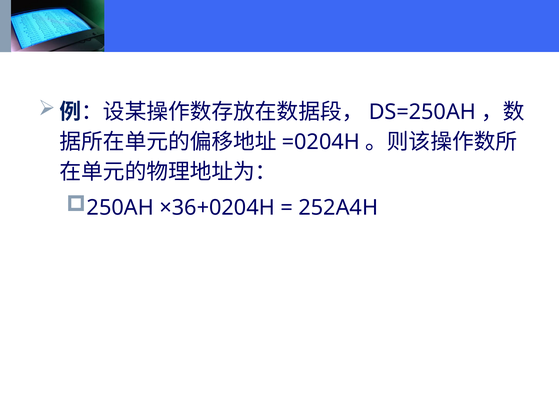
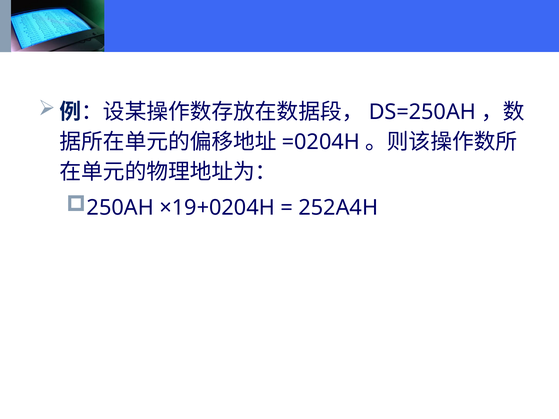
×36+0204H: ×36+0204H -> ×19+0204H
